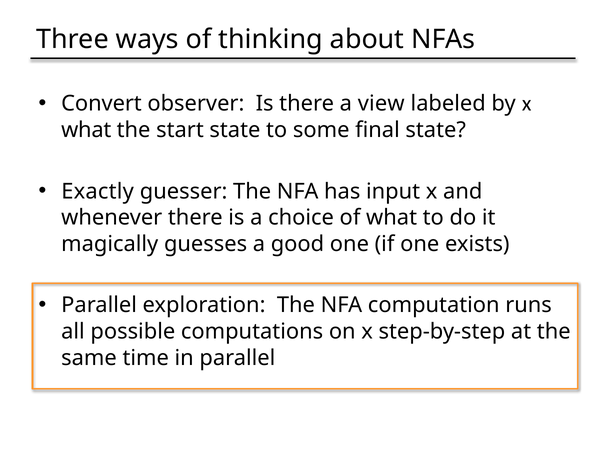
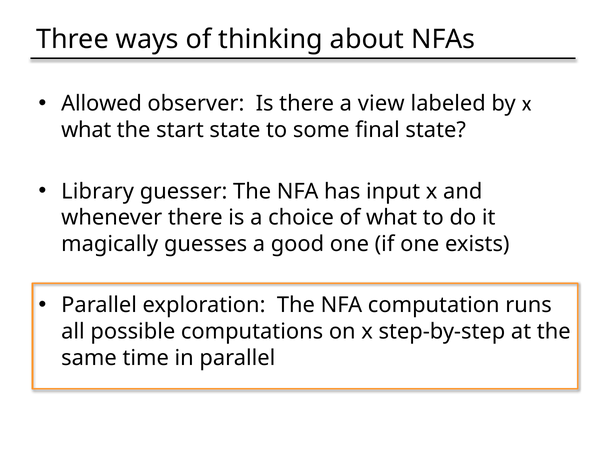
Convert: Convert -> Allowed
Exactly: Exactly -> Library
